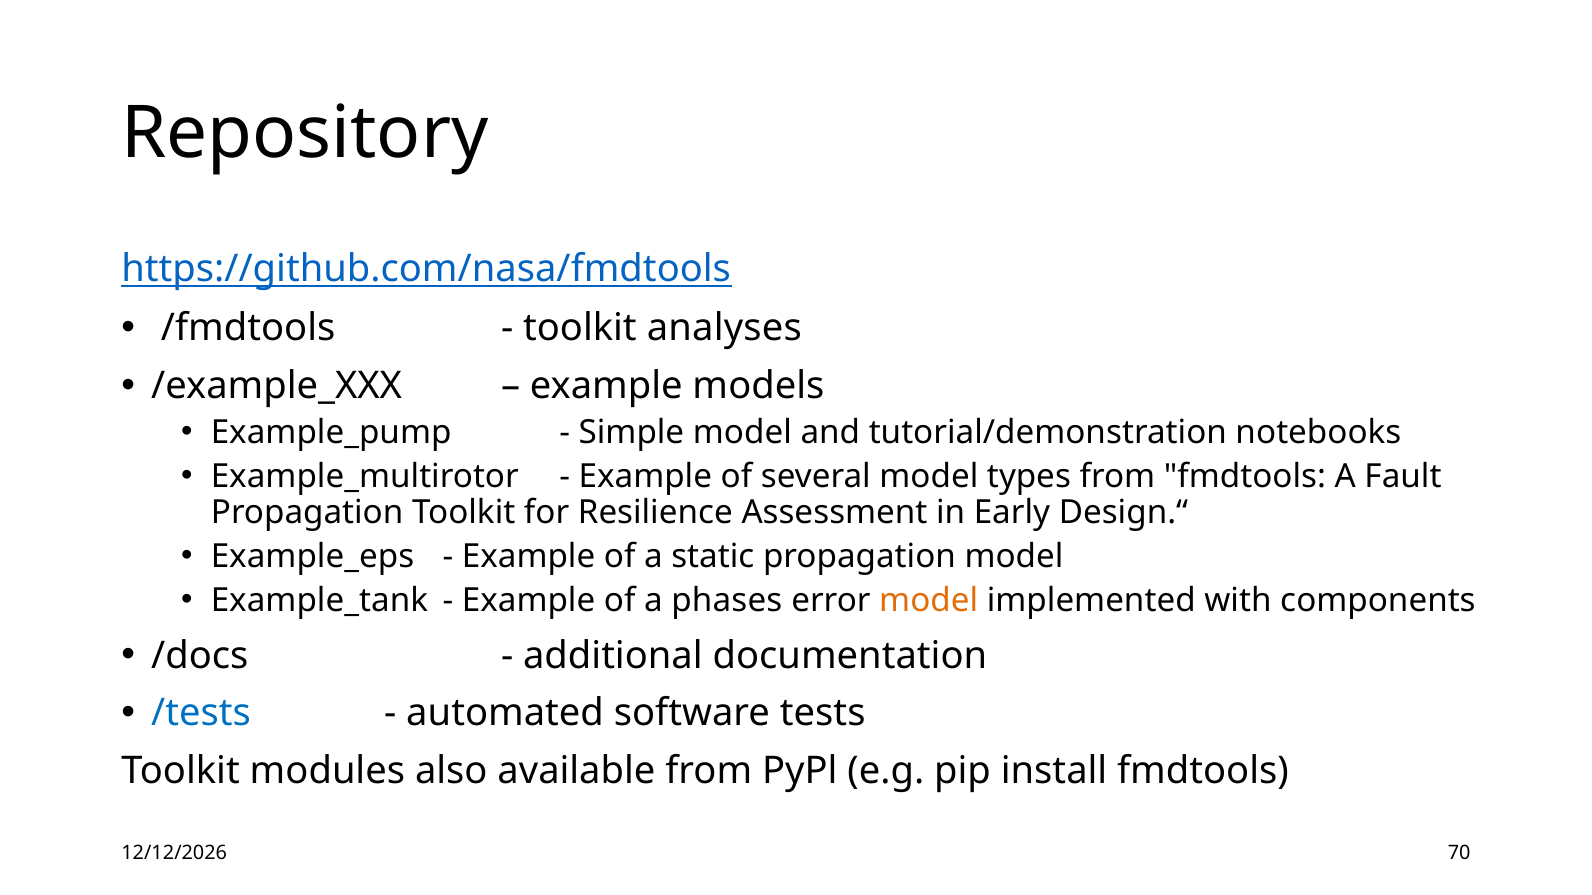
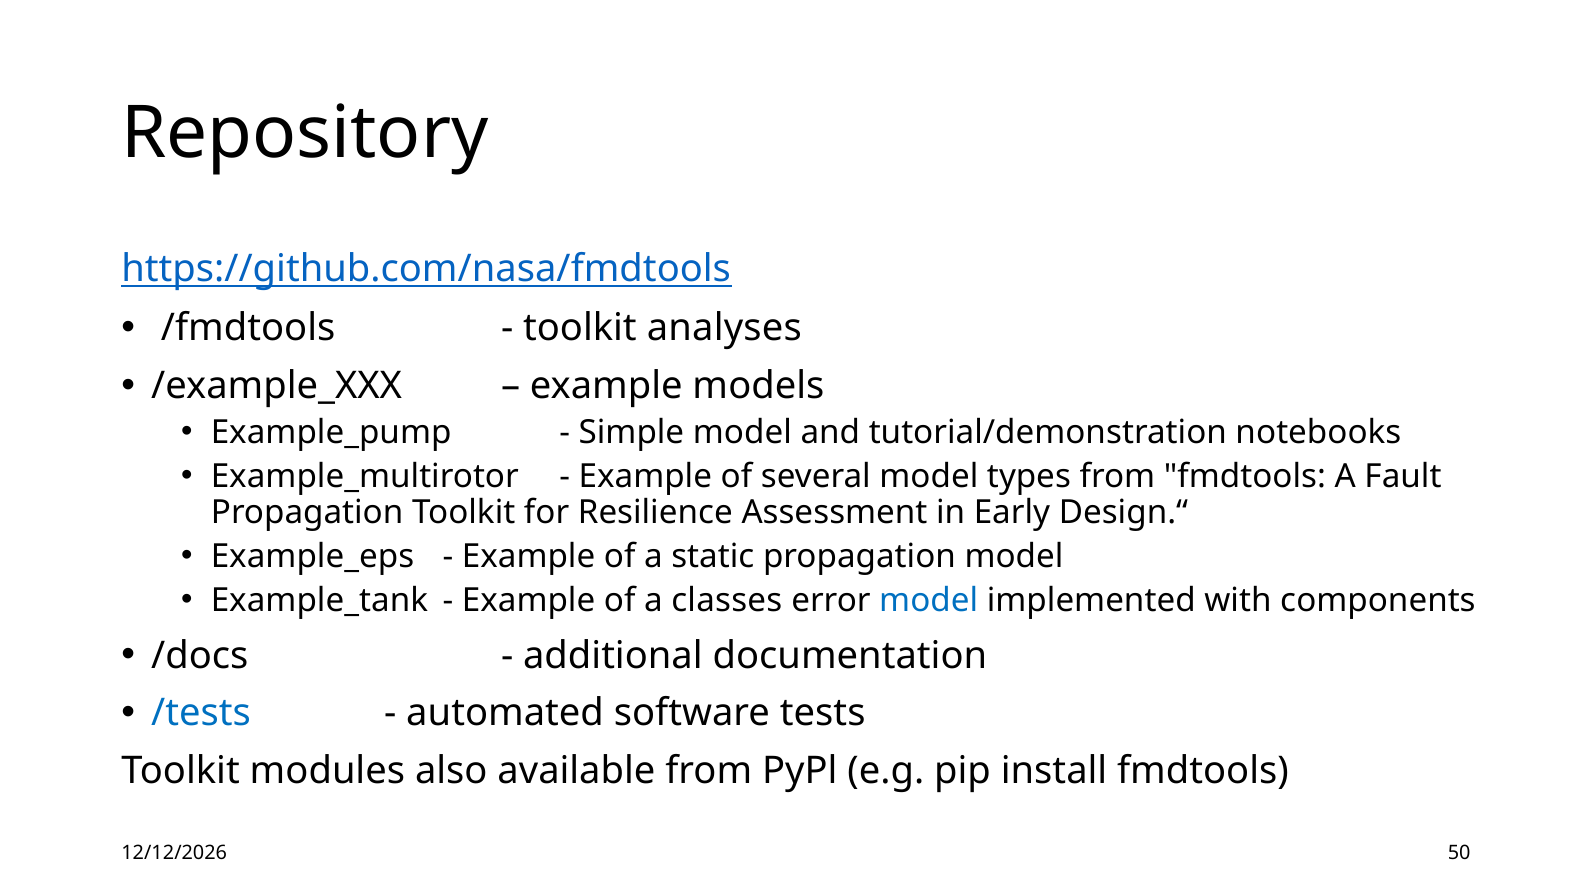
phases: phases -> classes
model at (929, 601) colour: orange -> blue
70: 70 -> 50
